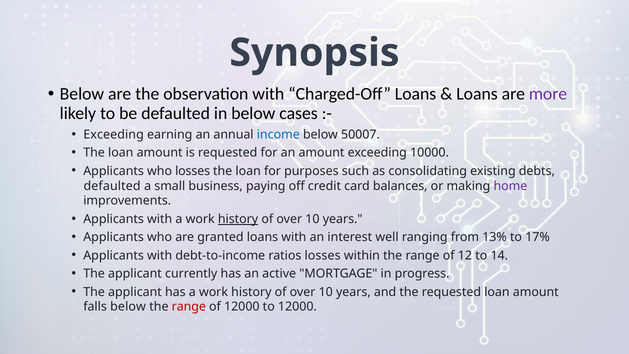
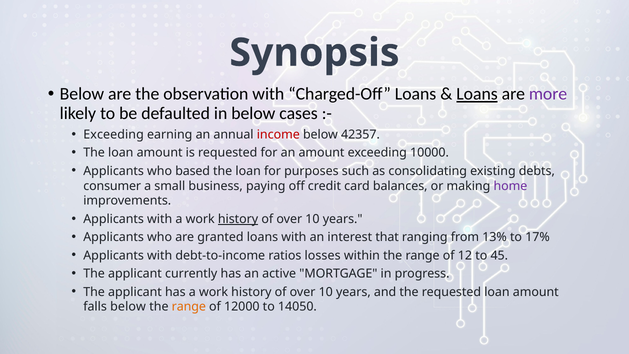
Loans at (477, 94) underline: none -> present
income colour: blue -> red
50007: 50007 -> 42357
who losses: losses -> based
defaulted at (112, 186): defaulted -> consumer
well: well -> that
14: 14 -> 45
range at (189, 307) colour: red -> orange
to 12000: 12000 -> 14050
